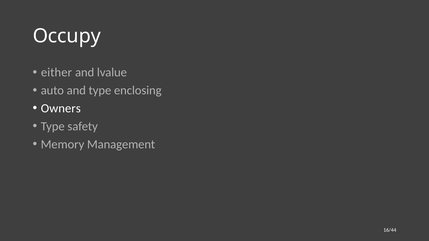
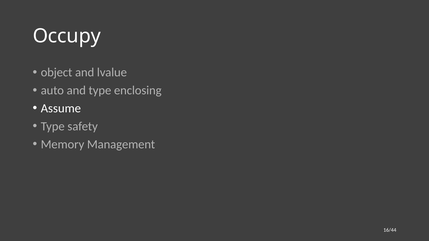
either: either -> object
Owners: Owners -> Assume
